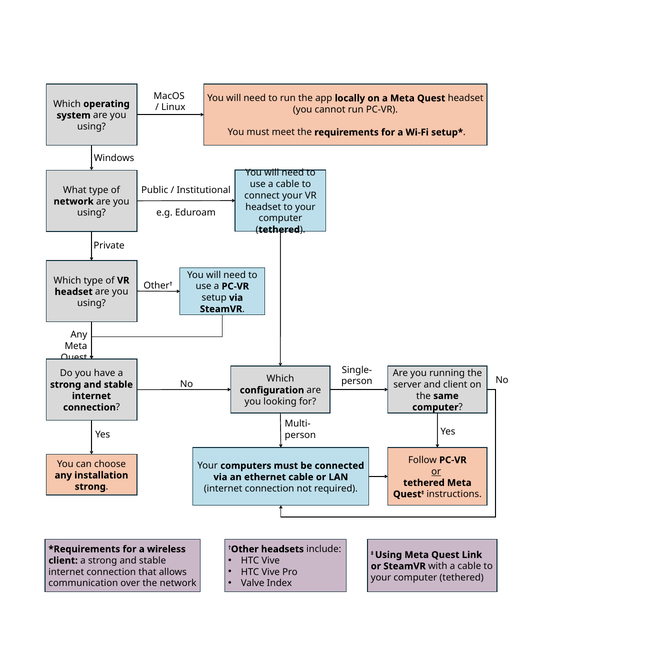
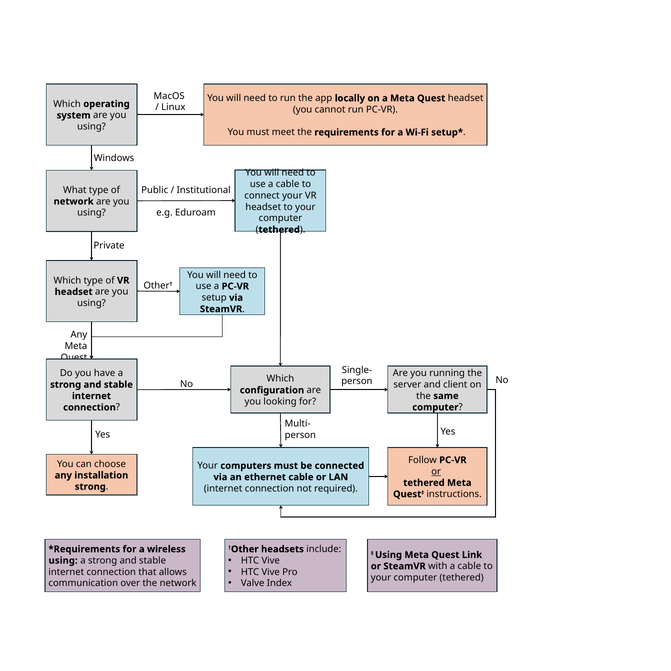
client at (63, 561): client -> using
